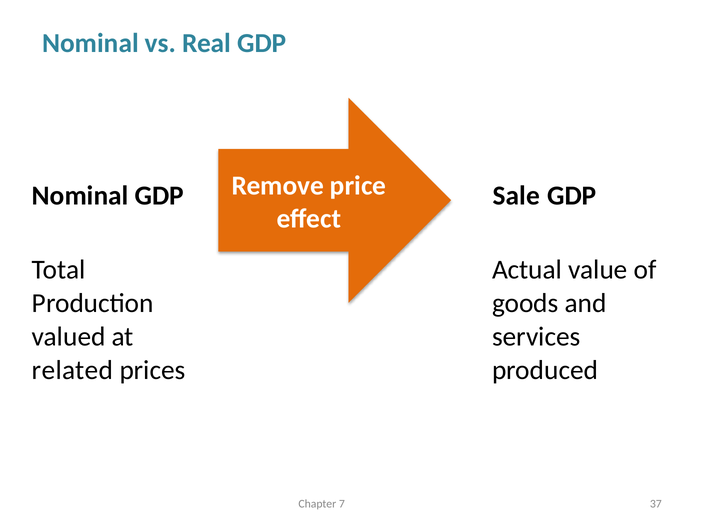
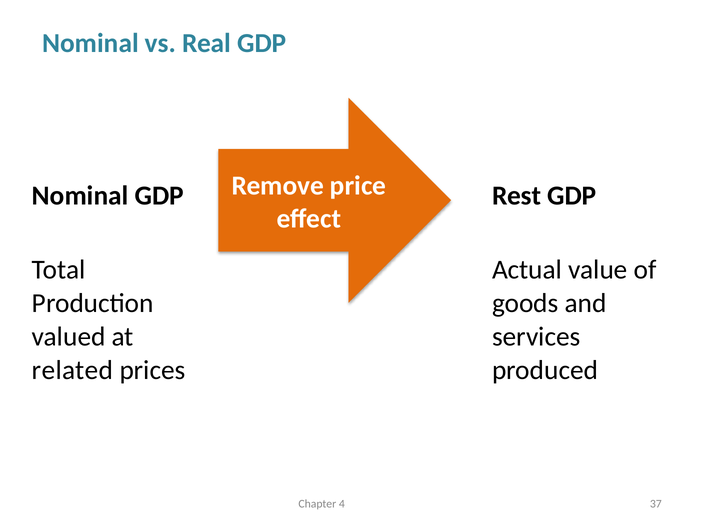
Sale: Sale -> Rest
7: 7 -> 4
